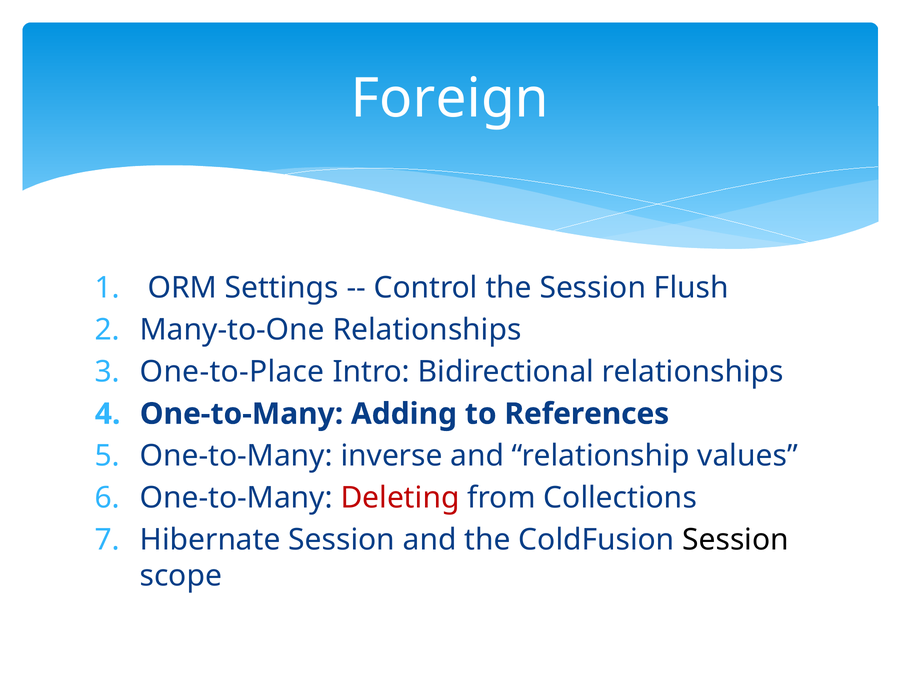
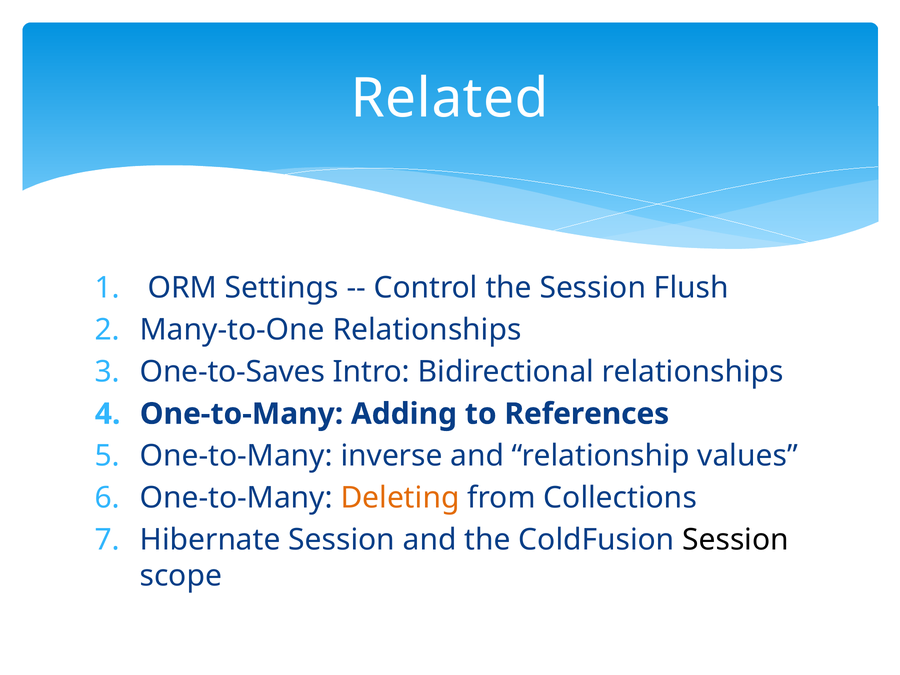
Foreign: Foreign -> Related
One-to-Place: One-to-Place -> One-to-Saves
Deleting colour: red -> orange
